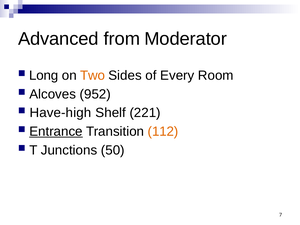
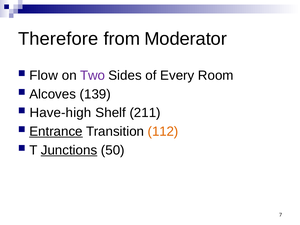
Advanced: Advanced -> Therefore
Long: Long -> Flow
Two colour: orange -> purple
952: 952 -> 139
221: 221 -> 211
Junctions underline: none -> present
